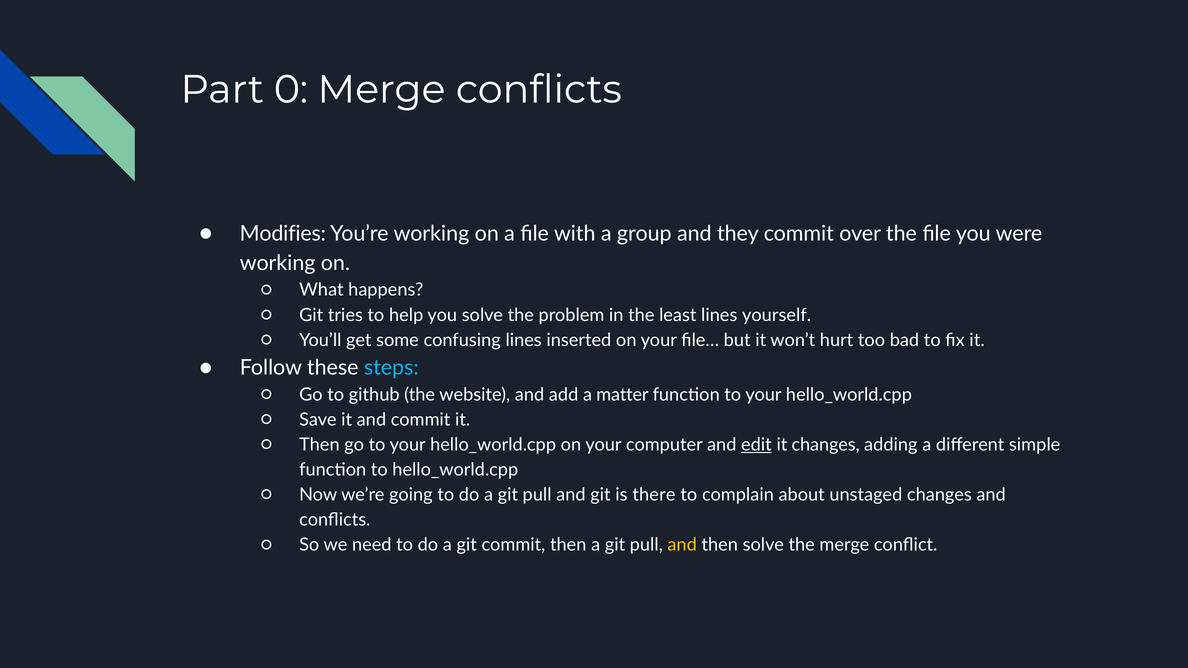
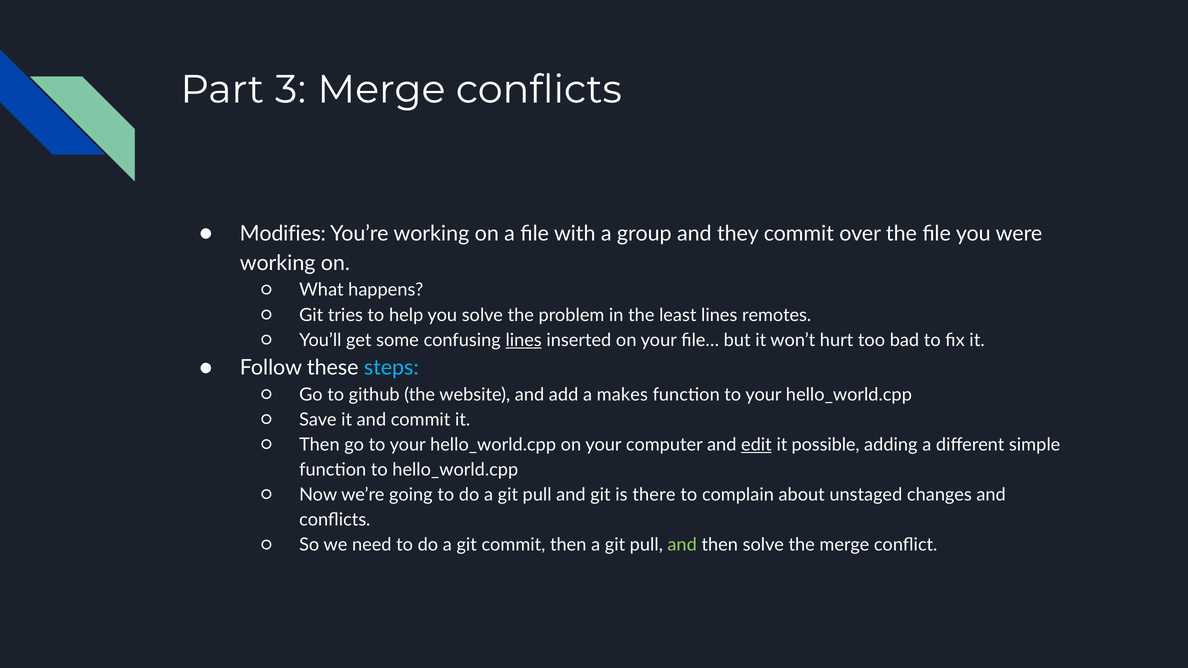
0: 0 -> 3
yourself: yourself -> remotes
lines at (524, 340) underline: none -> present
matter: matter -> makes
it changes: changes -> possible
and at (682, 545) colour: yellow -> light green
